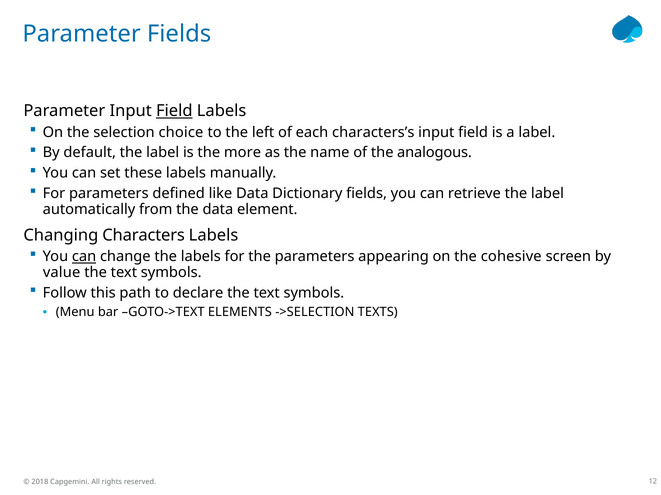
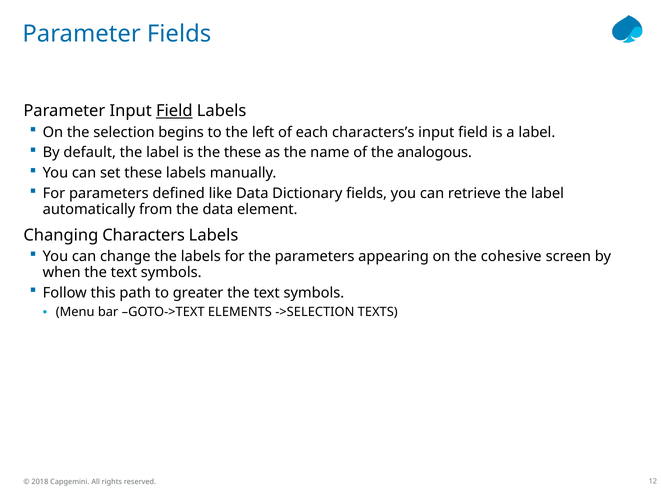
choice: choice -> begins
the more: more -> these
can at (84, 257) underline: present -> none
value: value -> when
declare: declare -> greater
